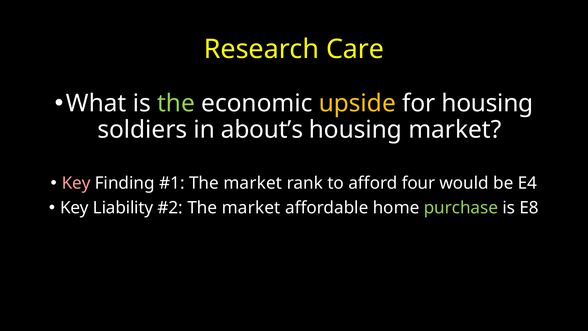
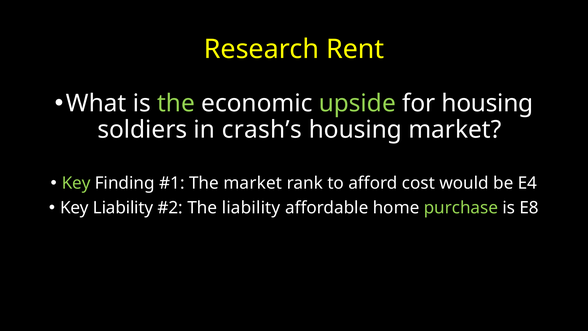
Care: Care -> Rent
upside colour: yellow -> light green
about’s: about’s -> crash’s
Key at (76, 183) colour: pink -> light green
four: four -> cost
market at (251, 208): market -> liability
